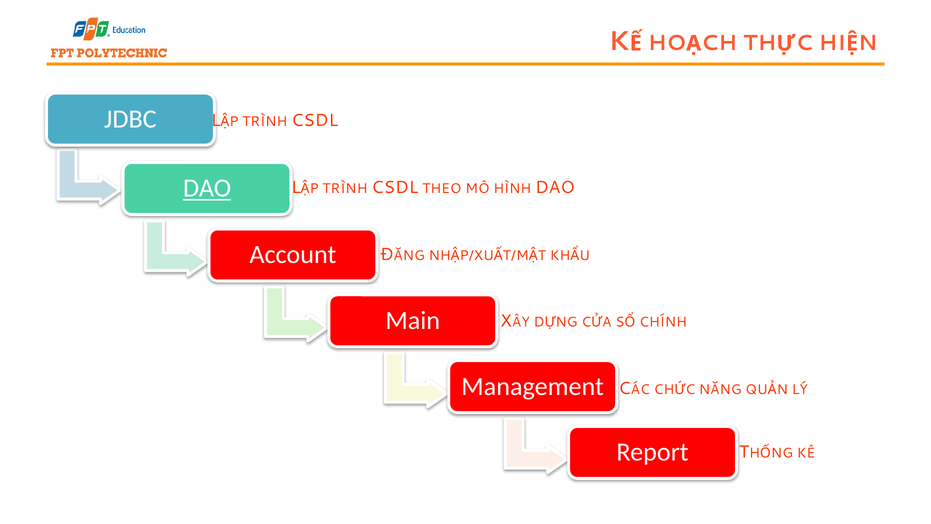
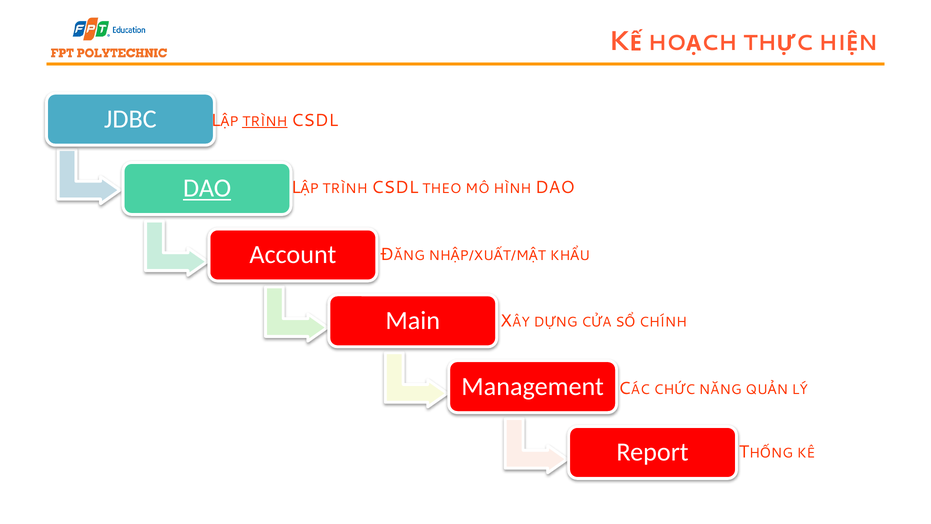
TRÌNH at (265, 121) underline: none -> present
